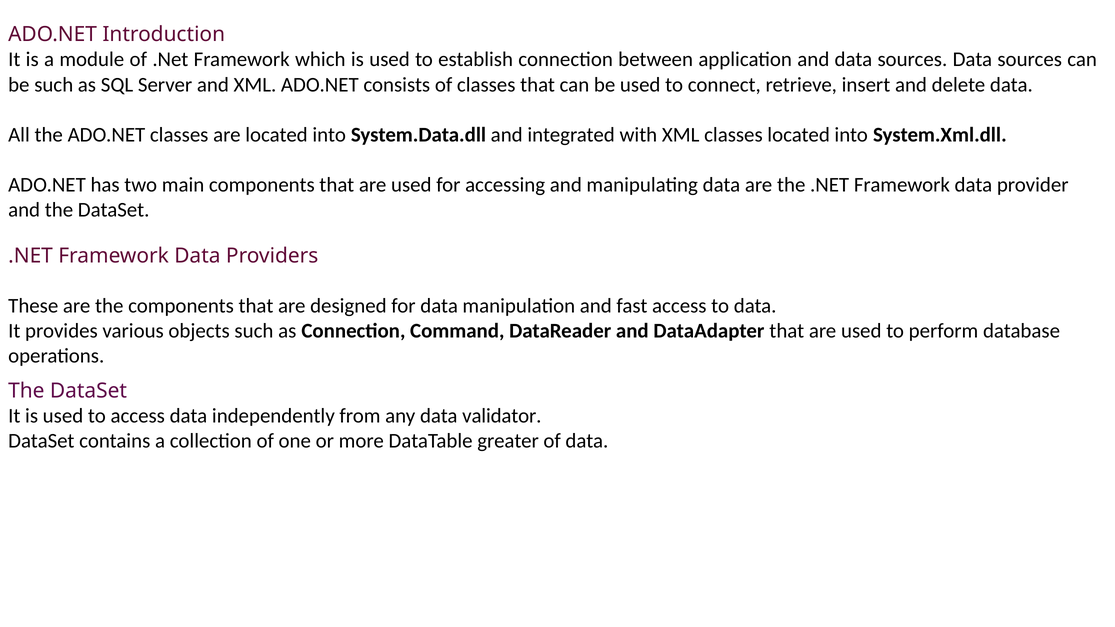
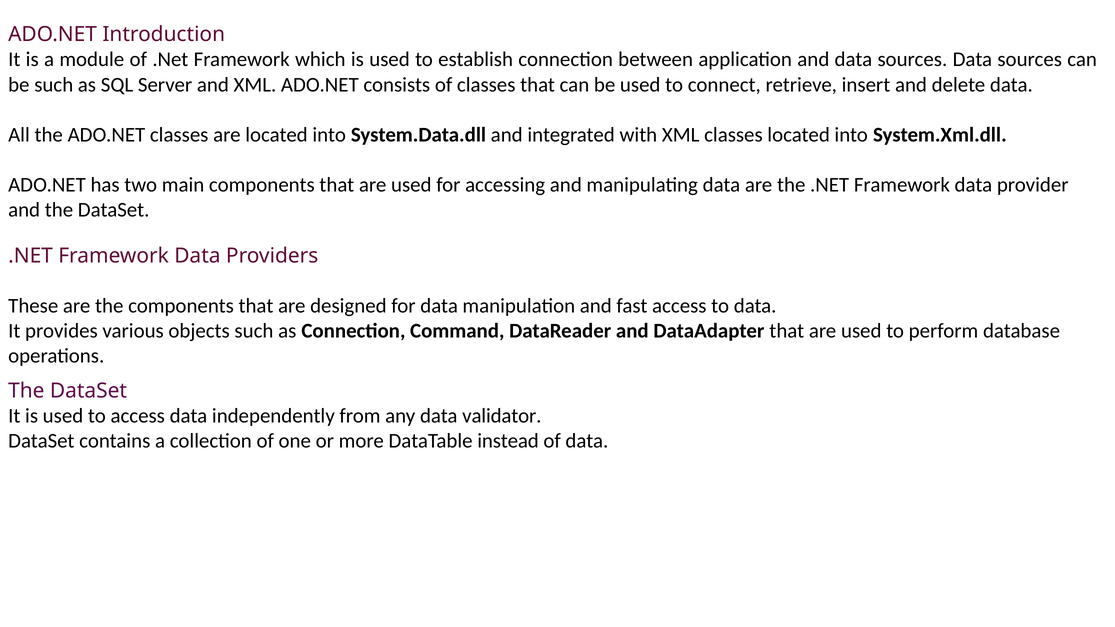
greater: greater -> instead
